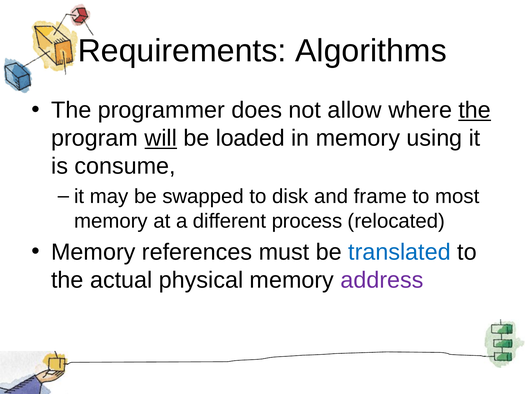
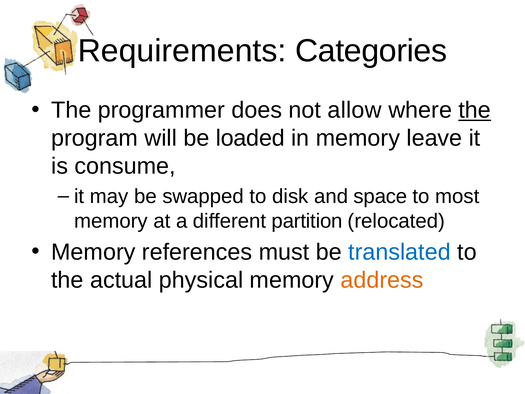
Algorithms: Algorithms -> Categories
will underline: present -> none
using: using -> leave
frame: frame -> space
process: process -> partition
address colour: purple -> orange
